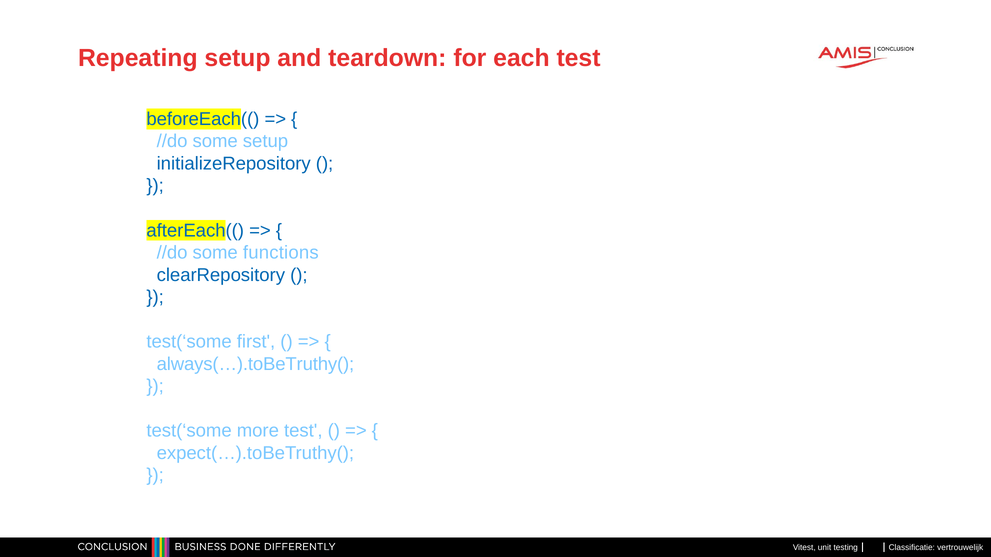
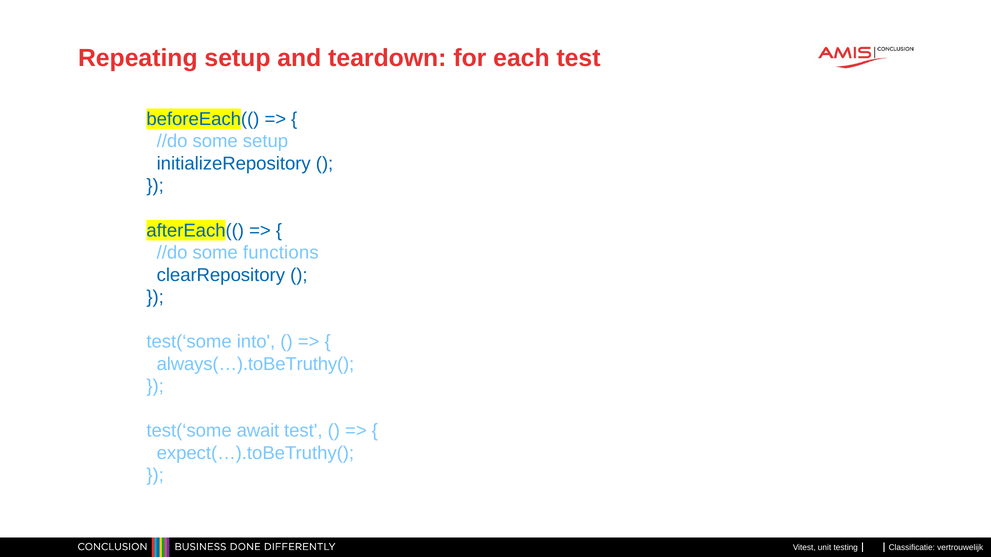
first: first -> into
more: more -> await
